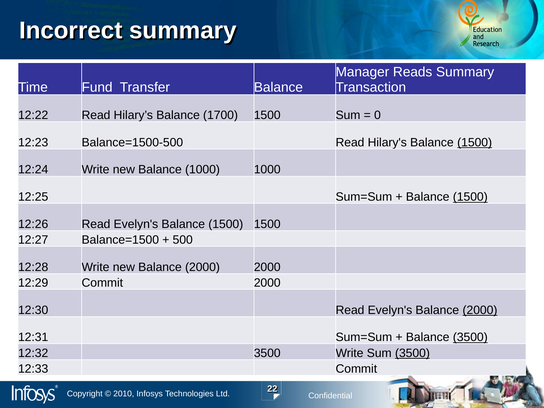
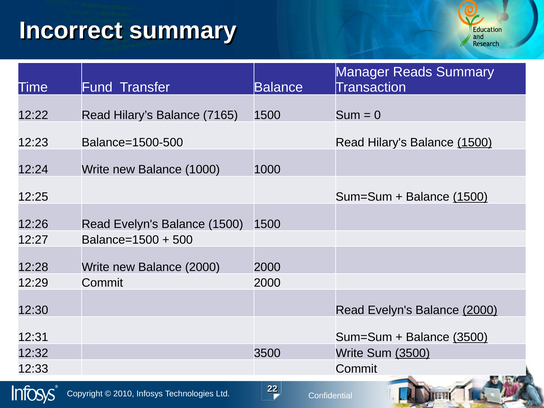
1700: 1700 -> 7165
